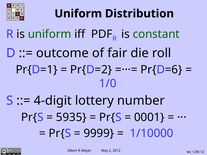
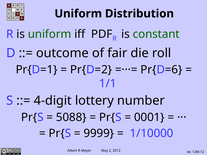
1/0: 1/0 -> 1/1
5935: 5935 -> 5088
